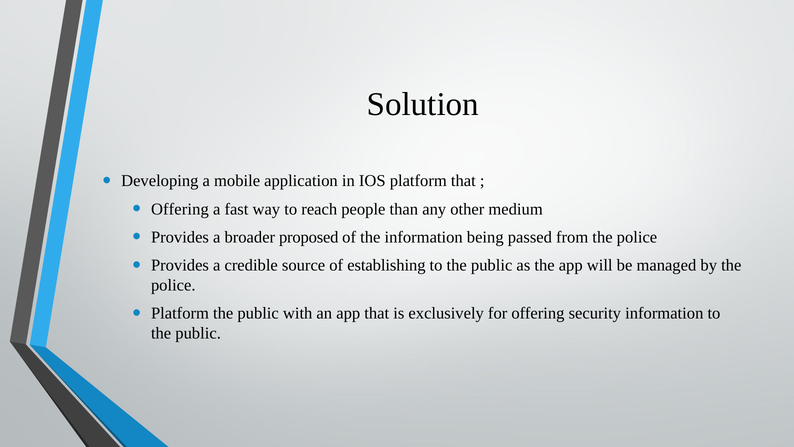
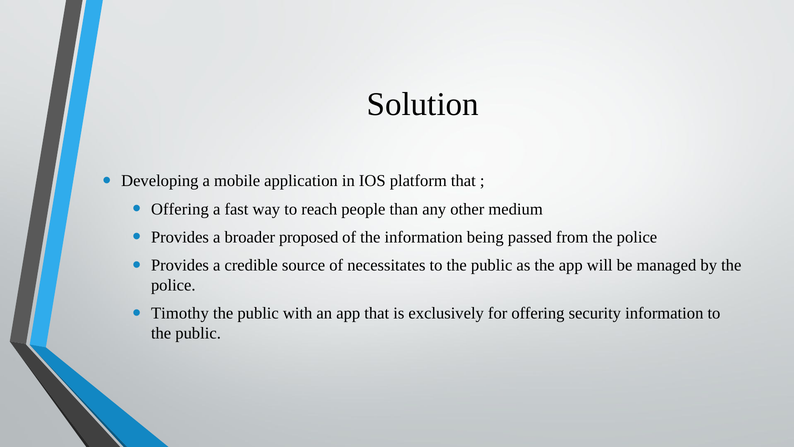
establishing: establishing -> necessitates
Platform at (180, 313): Platform -> Timothy
